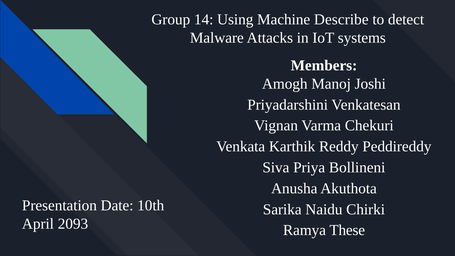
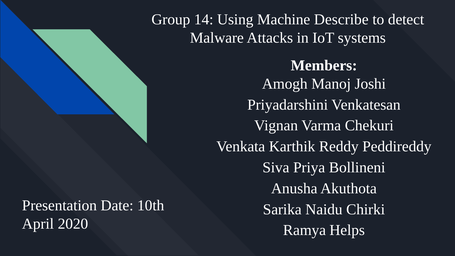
2093: 2093 -> 2020
These: These -> Helps
